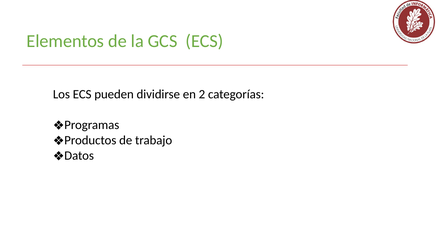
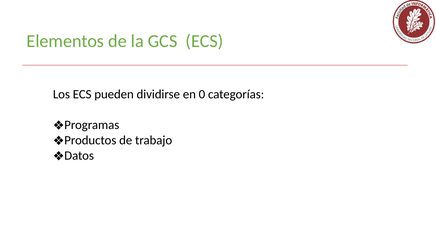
2: 2 -> 0
